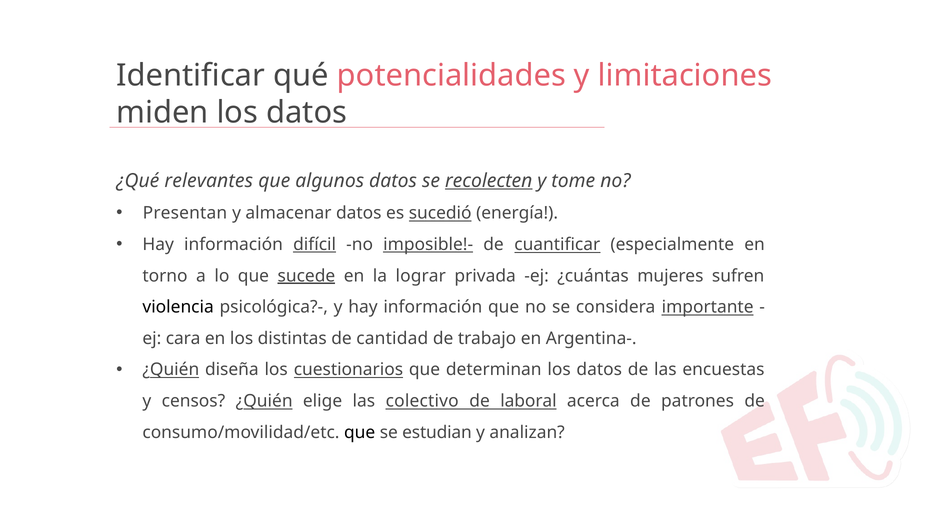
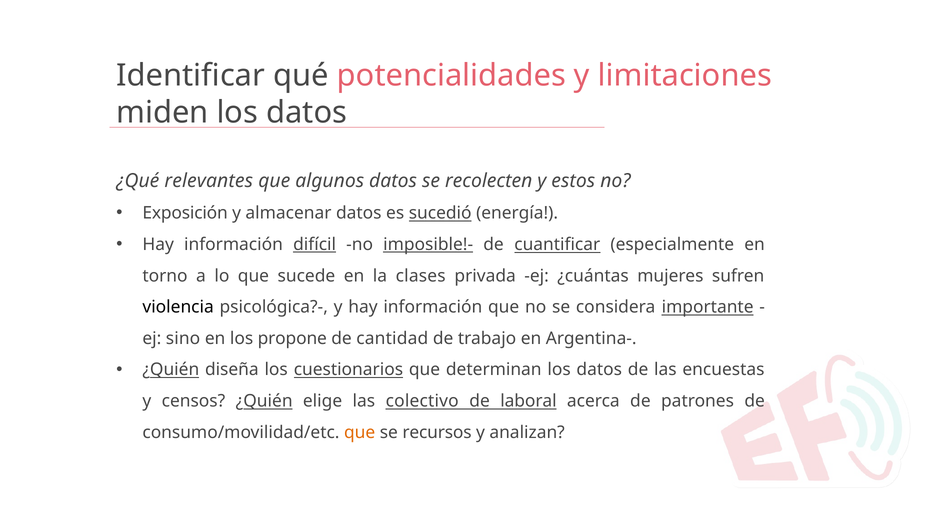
recolecten underline: present -> none
tome: tome -> estos
Presentan: Presentan -> Exposición
sucede underline: present -> none
lograr: lograr -> clases
cara: cara -> sino
distintas: distintas -> propone
que at (360, 432) colour: black -> orange
estudian: estudian -> recursos
